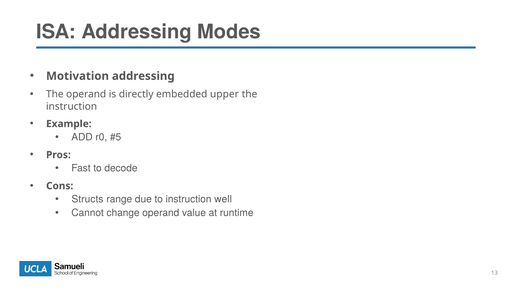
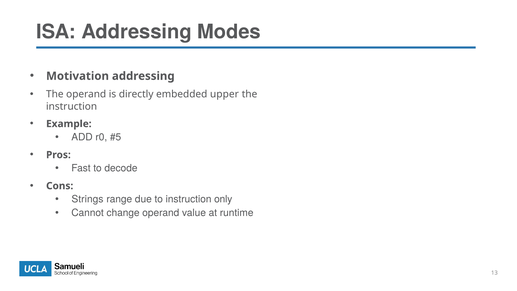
Structs: Structs -> Strings
well: well -> only
